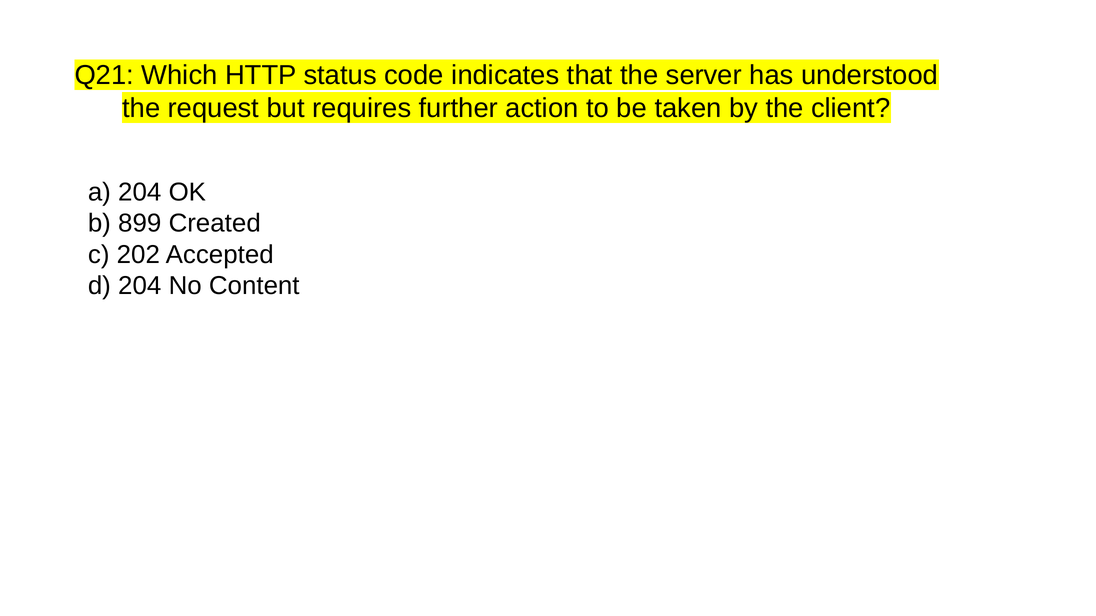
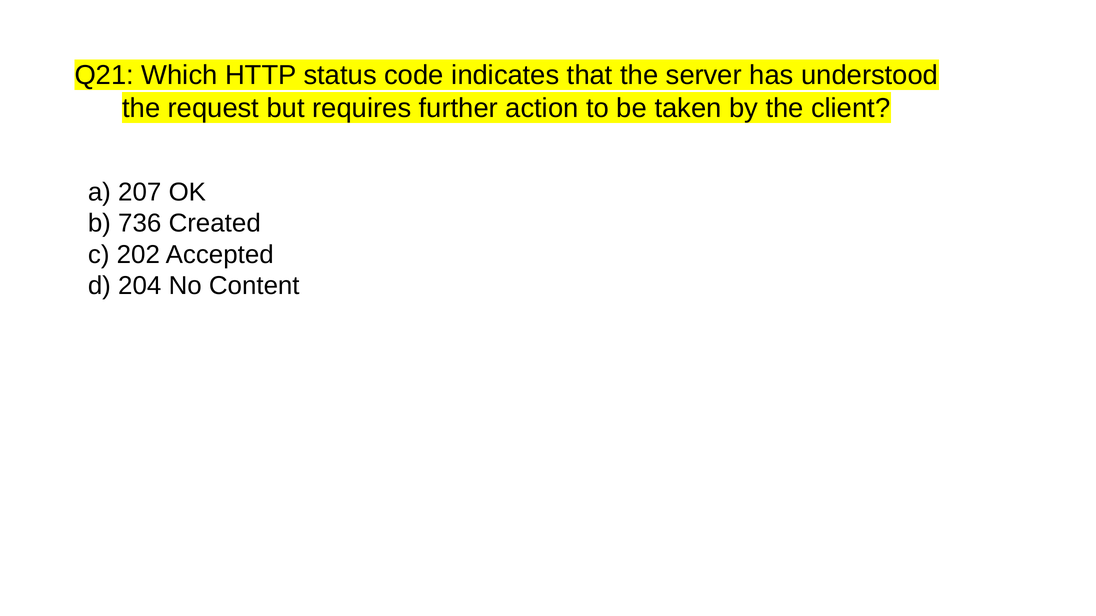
a 204: 204 -> 207
899: 899 -> 736
